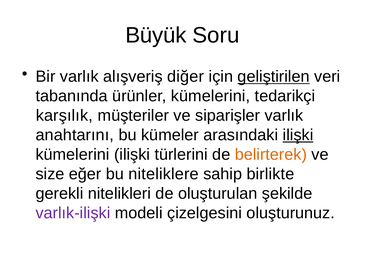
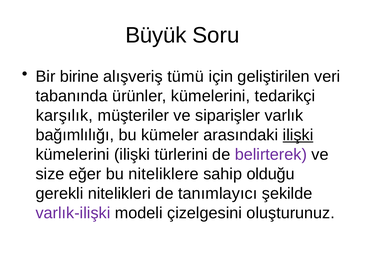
Bir varlık: varlık -> birine
diğer: diğer -> tümü
geliştirilen underline: present -> none
anahtarını: anahtarını -> bağımlılığı
belirterek colour: orange -> purple
birlikte: birlikte -> olduğu
oluşturulan: oluşturulan -> tanımlayıcı
